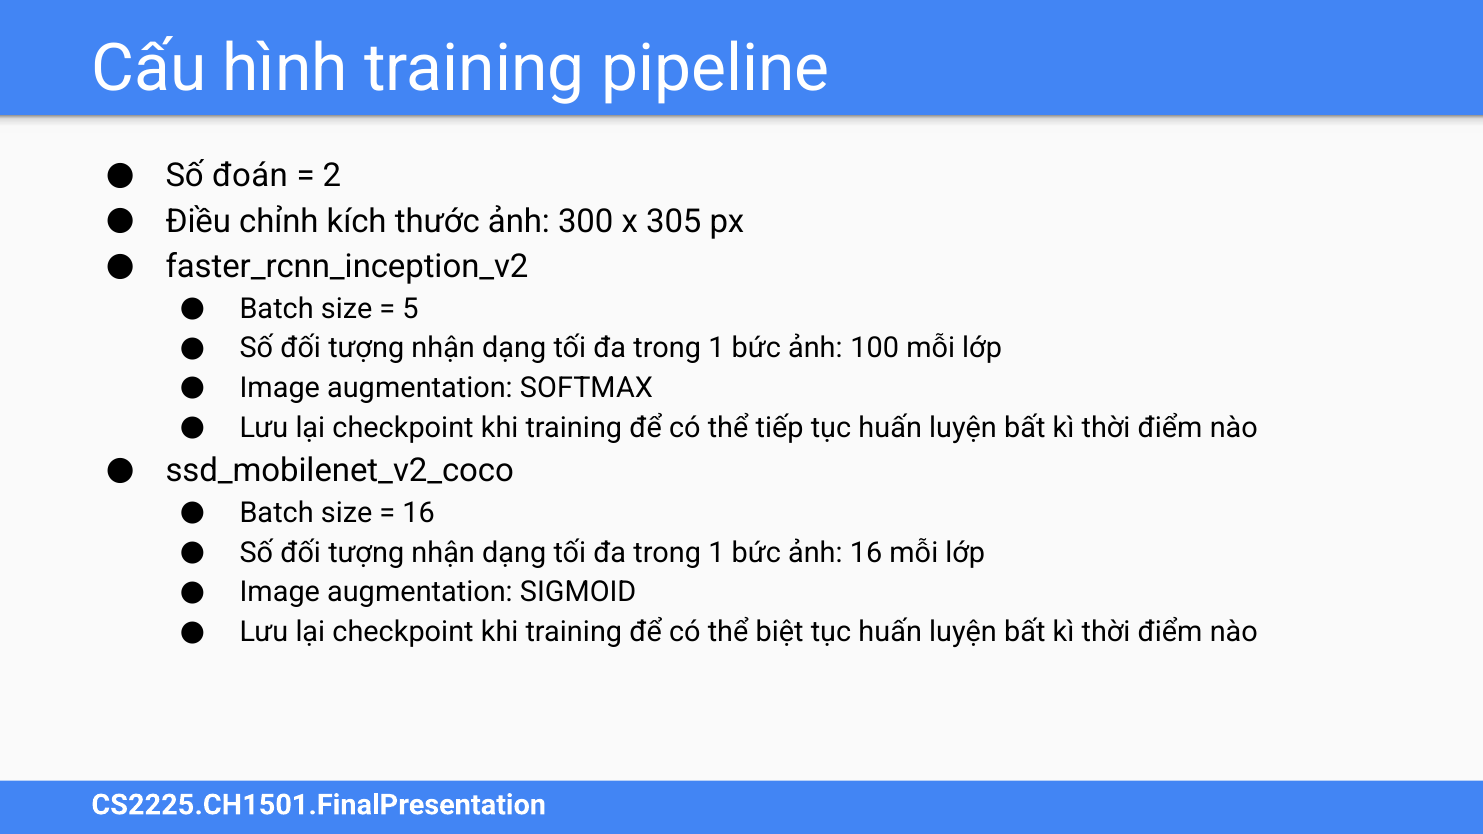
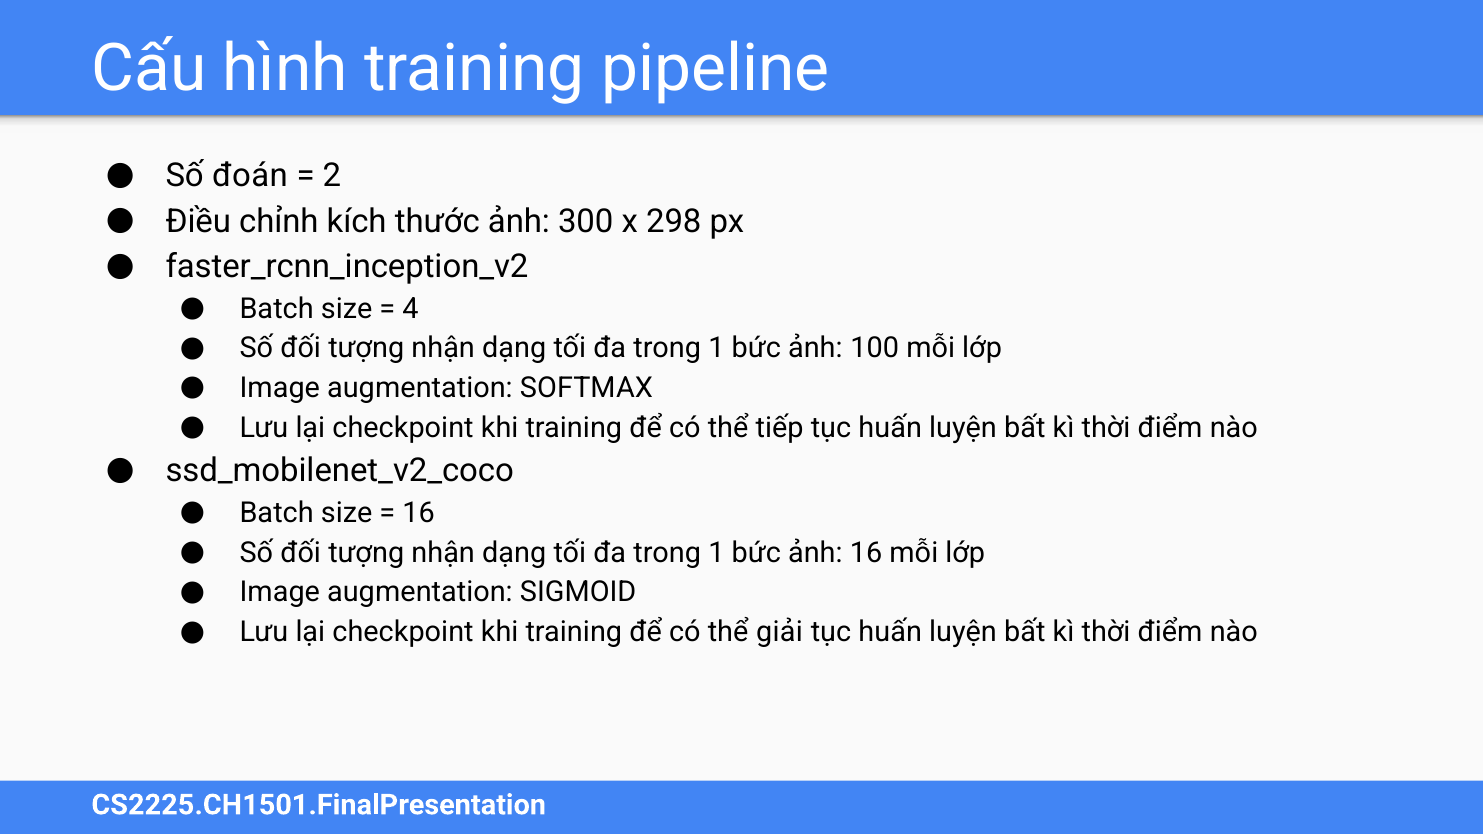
305: 305 -> 298
5: 5 -> 4
biệt: biệt -> giải
